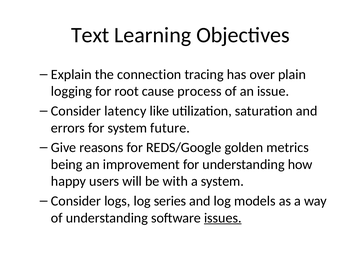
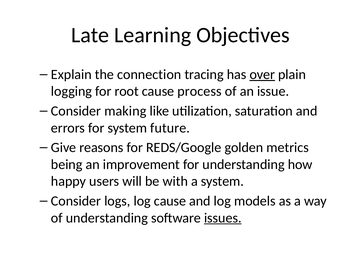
Text: Text -> Late
over underline: none -> present
latency: latency -> making
log series: series -> cause
